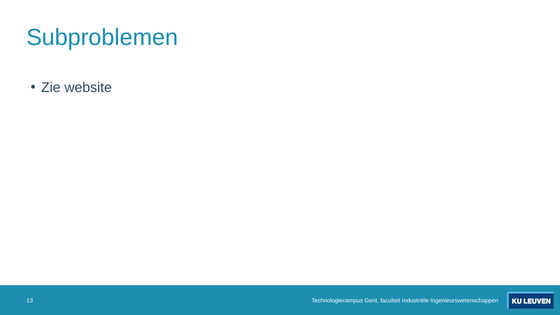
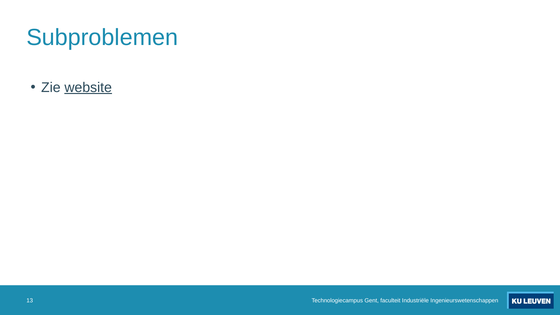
website underline: none -> present
